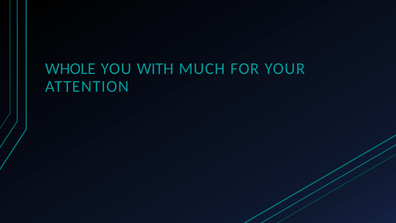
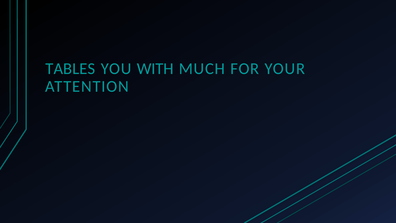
WHOLE: WHOLE -> TABLES
